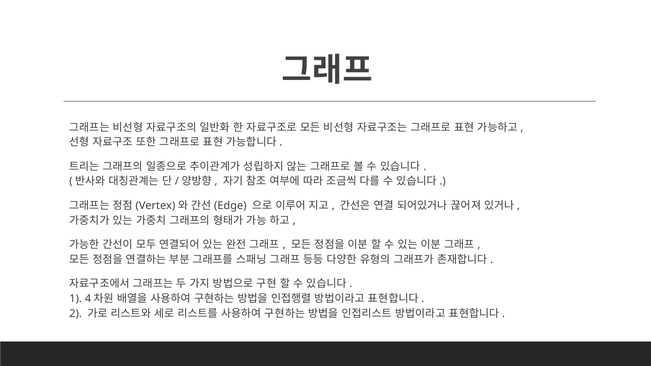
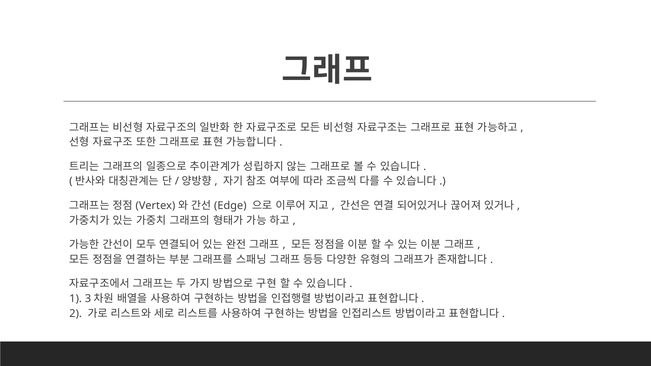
4: 4 -> 3
